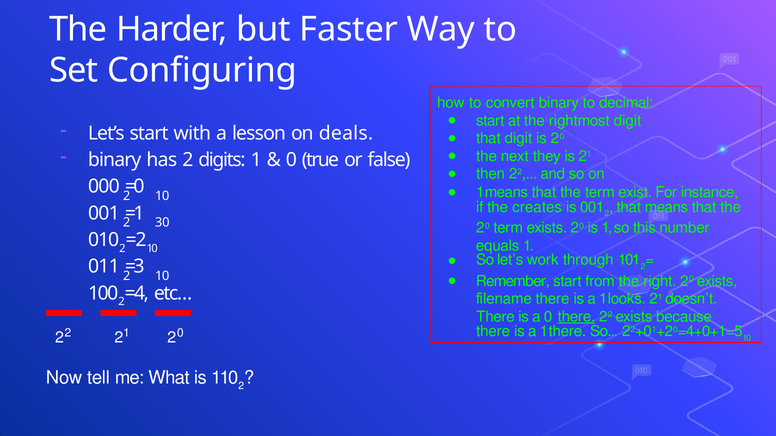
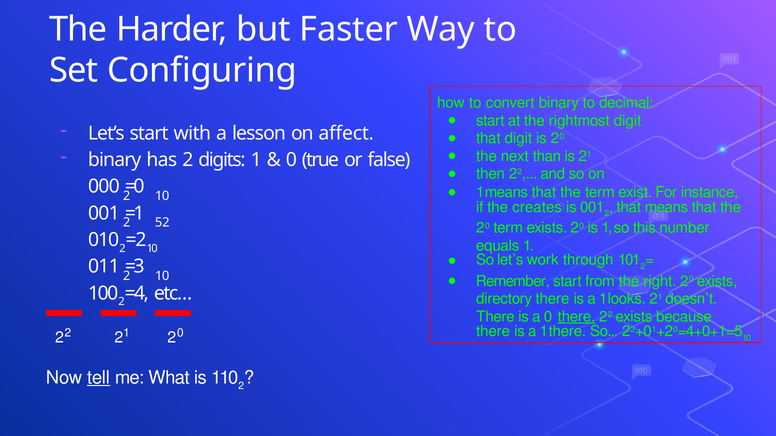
deals: deals -> affect
they: they -> than
30: 30 -> 52
ﬁlename: ﬁlename -> directory
tell underline: none -> present
